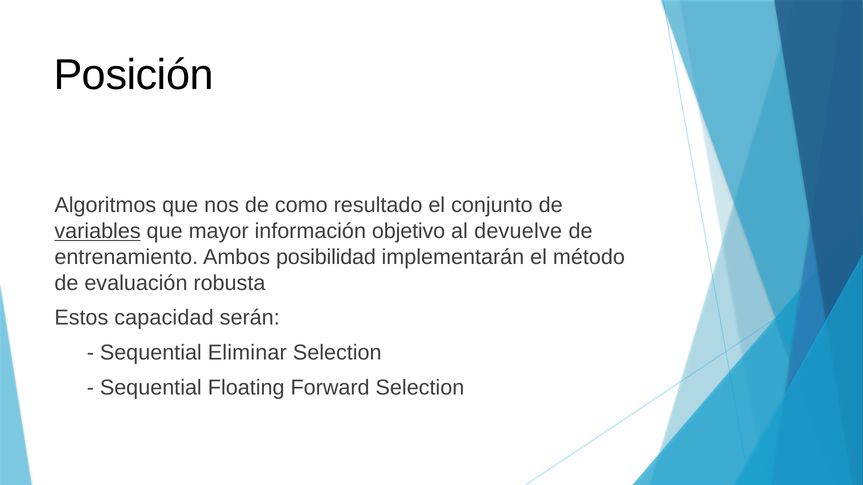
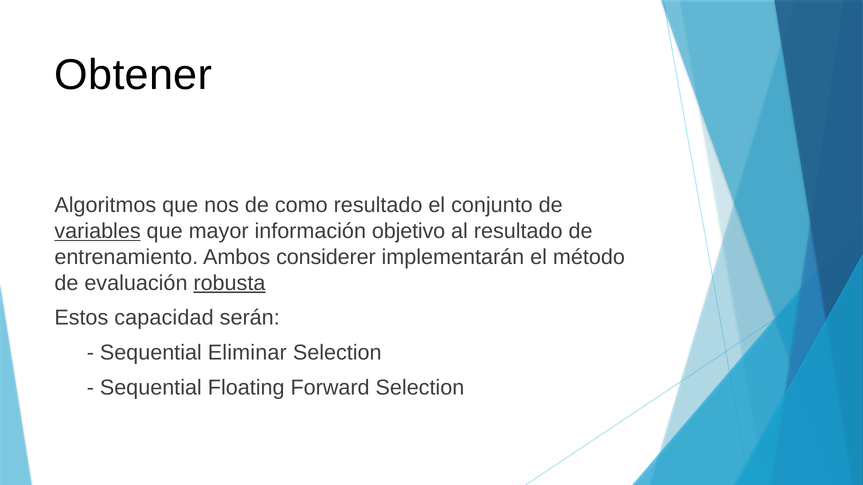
Posición: Posición -> Obtener
al devuelve: devuelve -> resultado
posibilidad: posibilidad -> considerer
robusta underline: none -> present
